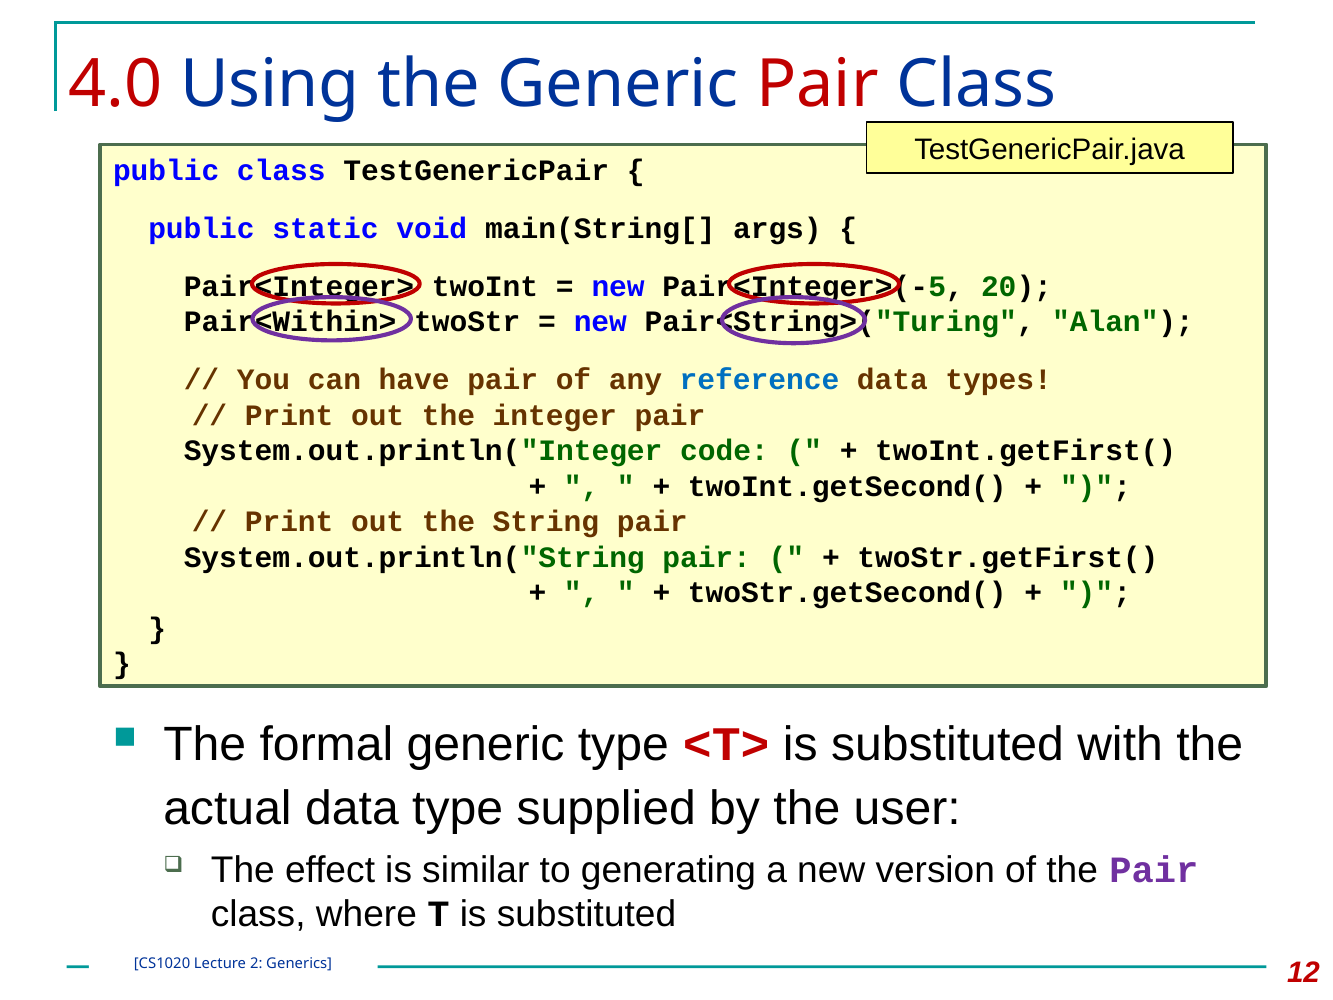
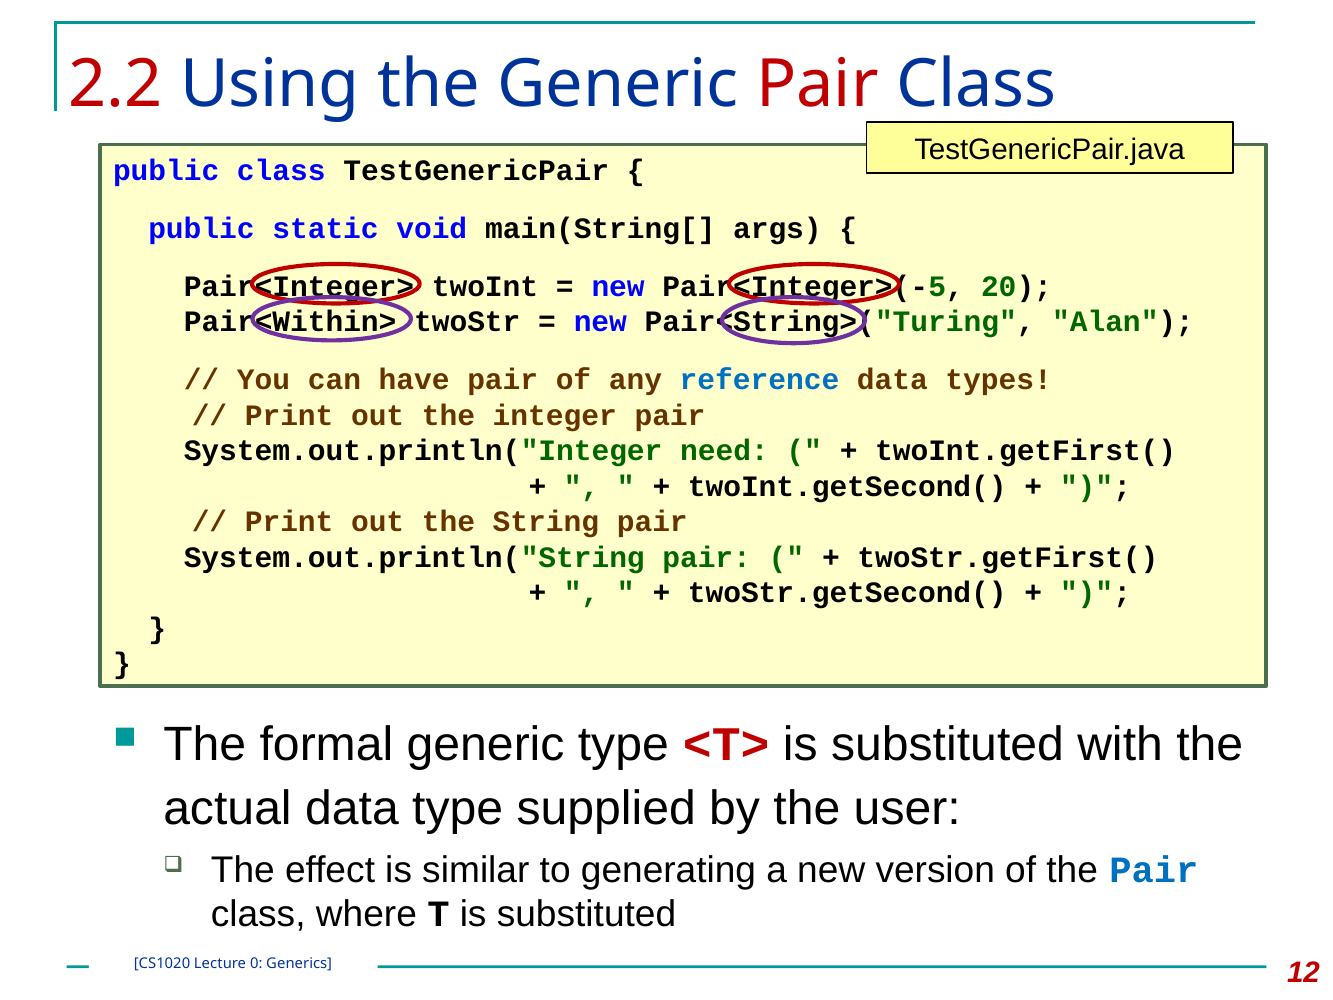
4.0: 4.0 -> 2.2
code: code -> need
Pair at (1154, 870) colour: purple -> blue
2: 2 -> 0
